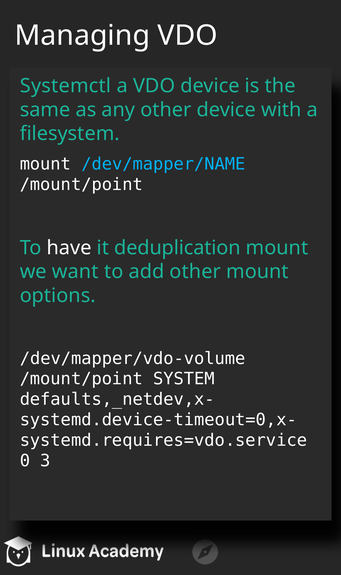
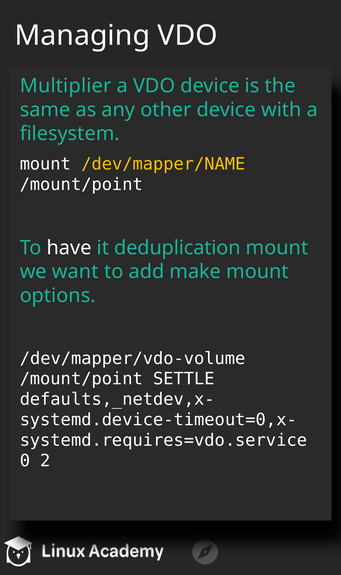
Systemctl: Systemctl -> Multiplier
/dev/mapper/NAME colour: light blue -> yellow
add other: other -> make
SYSTEM: SYSTEM -> SETTLE
3: 3 -> 2
